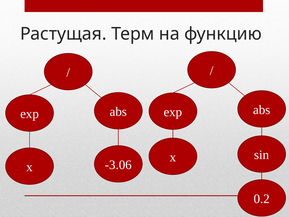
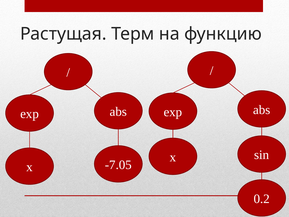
-3.06: -3.06 -> -7.05
